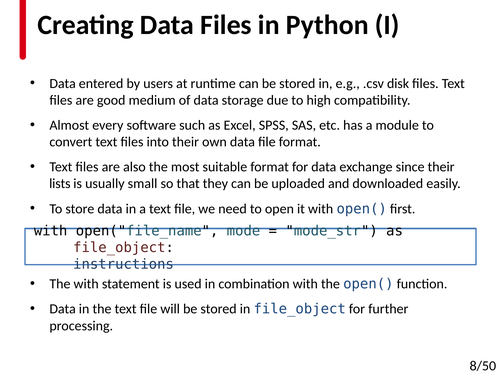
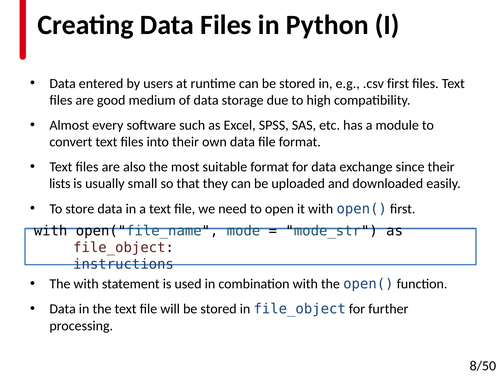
.csv disk: disk -> first
